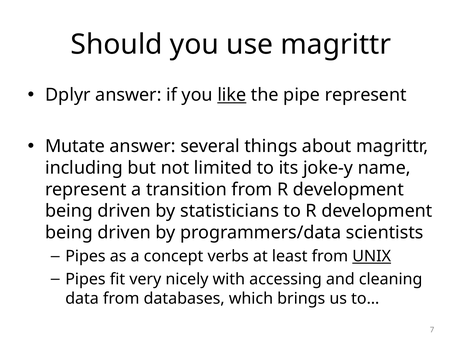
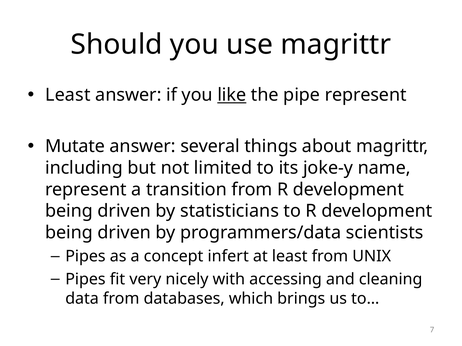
Dplyr at (68, 95): Dplyr -> Least
verbs: verbs -> infert
UNIX underline: present -> none
